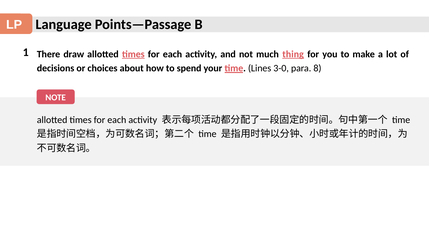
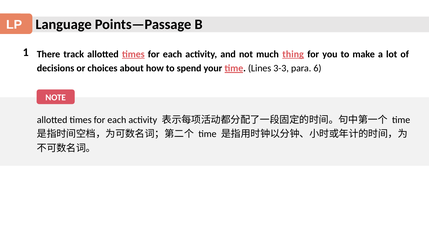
draw: draw -> track
3-0: 3-0 -> 3-3
8: 8 -> 6
